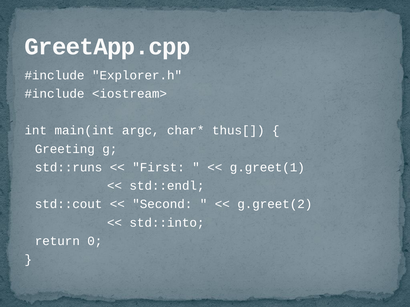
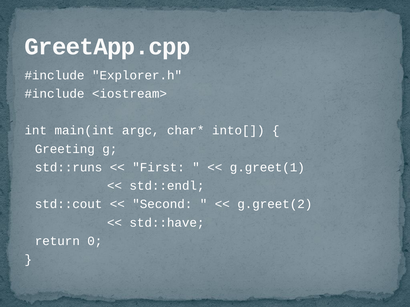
thus[: thus[ -> into[
std::into: std::into -> std::have
